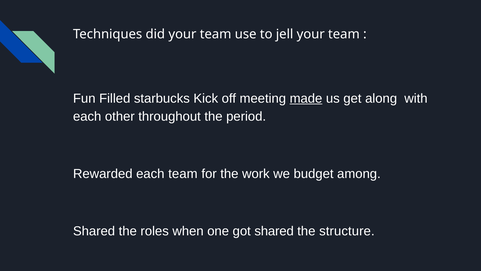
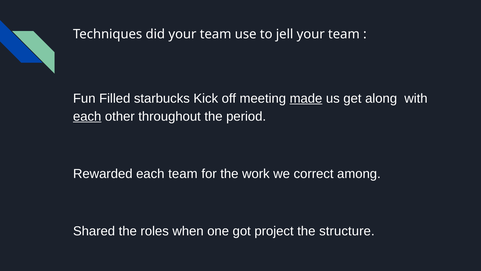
each at (87, 116) underline: none -> present
budget: budget -> correct
got shared: shared -> project
